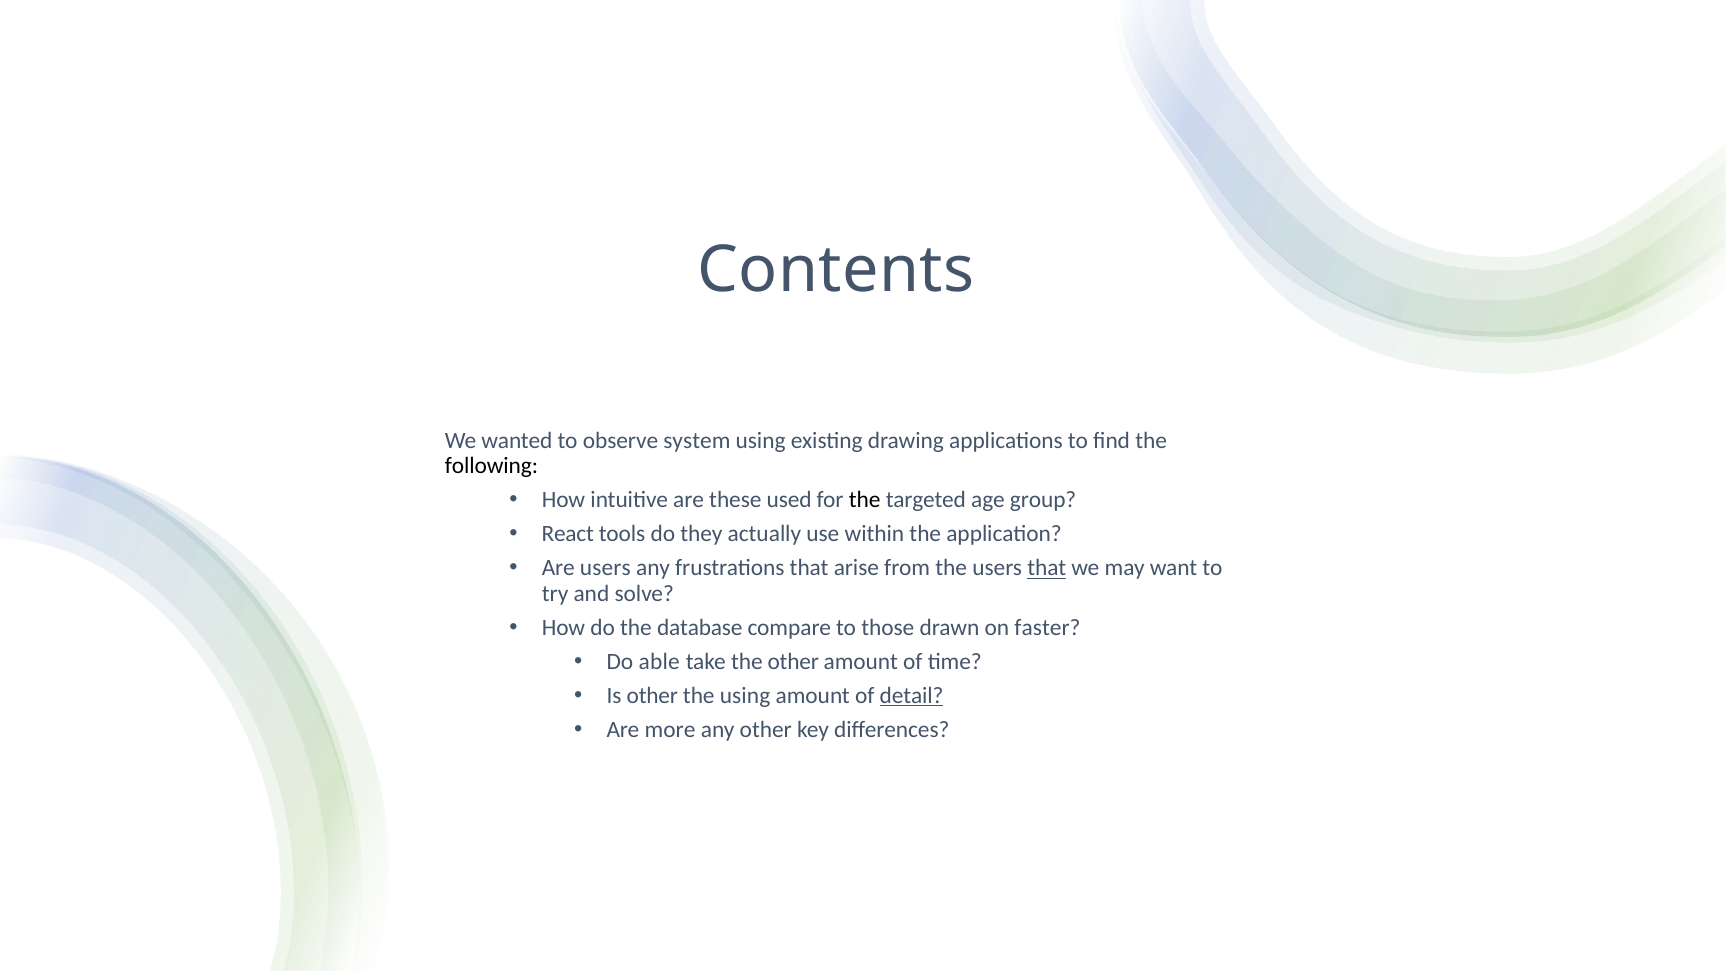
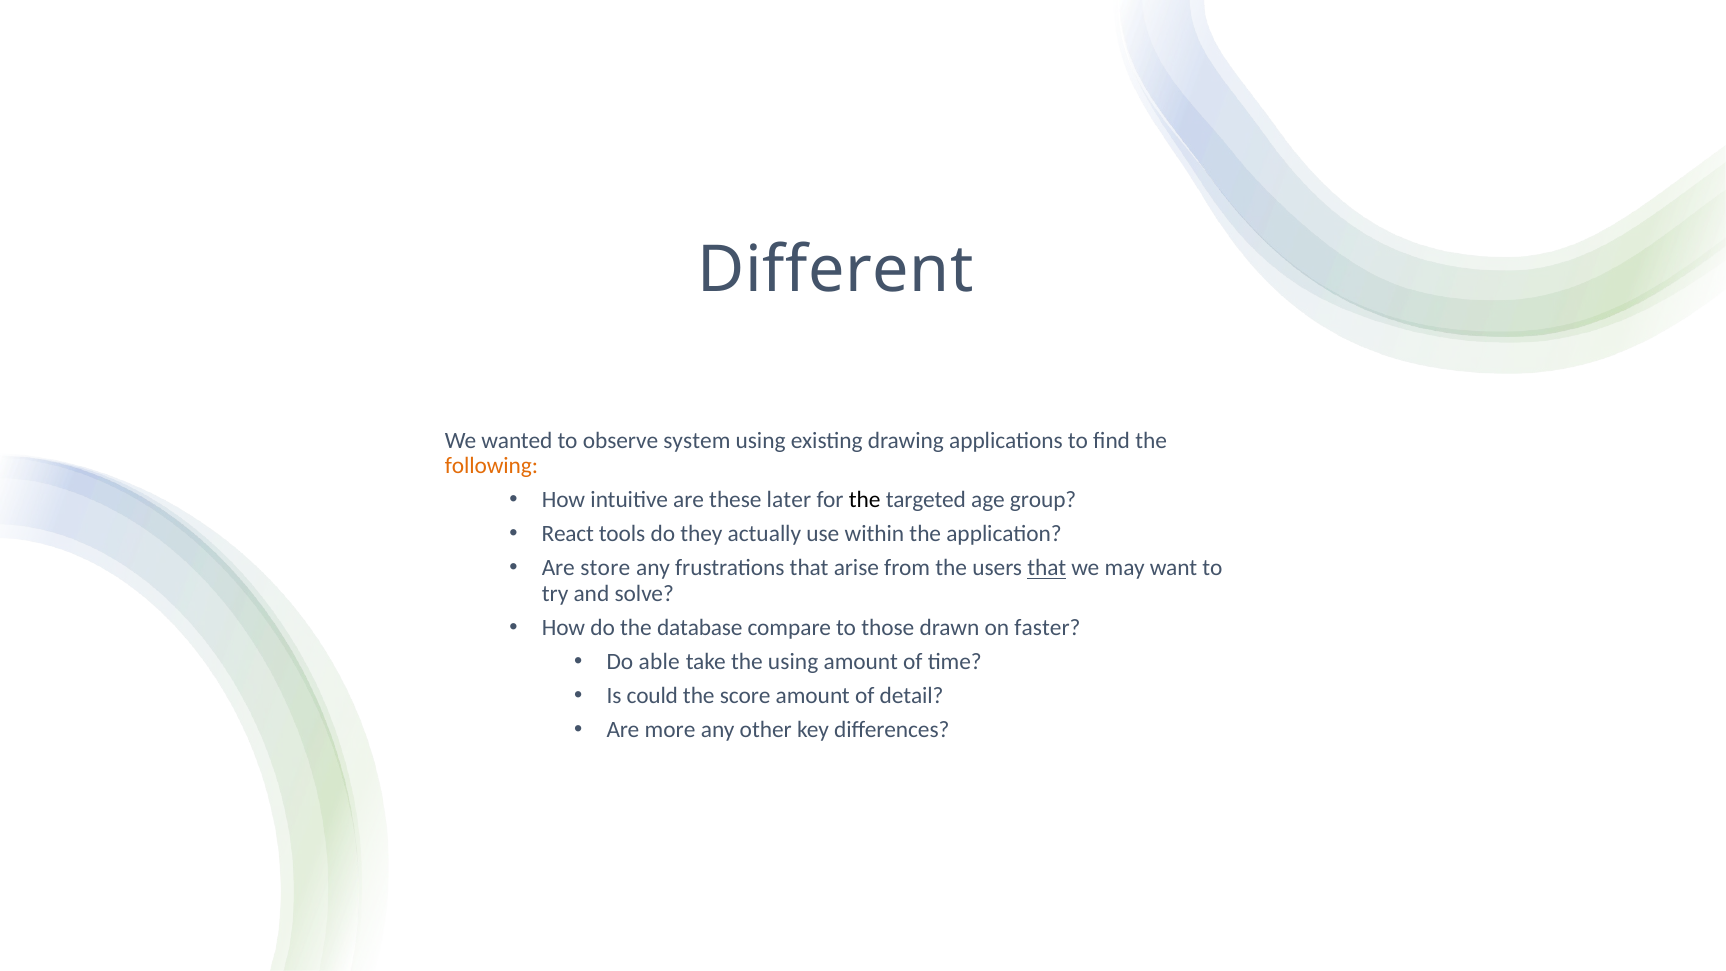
Contents: Contents -> Different
following colour: black -> orange
used: used -> later
Are users: users -> store
the other: other -> using
Is other: other -> could
the using: using -> score
detail underline: present -> none
